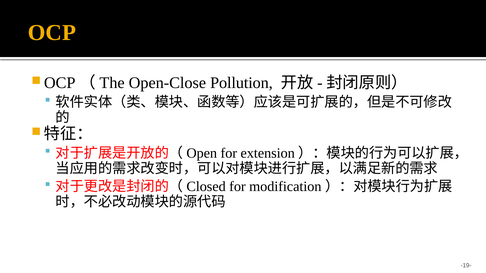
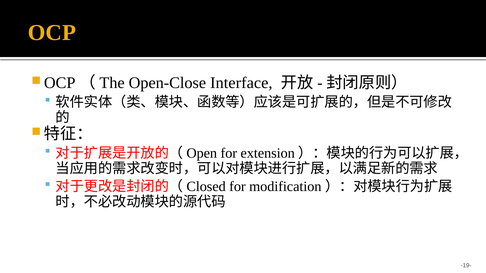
Pollution: Pollution -> Interface
